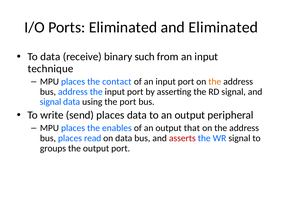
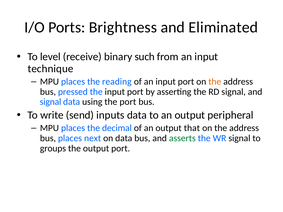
Ports Eliminated: Eliminated -> Brightness
To data: data -> level
contact: contact -> reading
bus address: address -> pressed
send places: places -> inputs
enables: enables -> decimal
read: read -> next
asserts colour: red -> green
